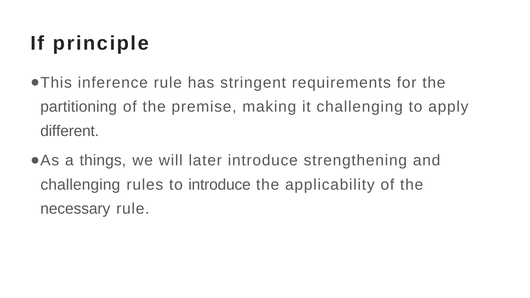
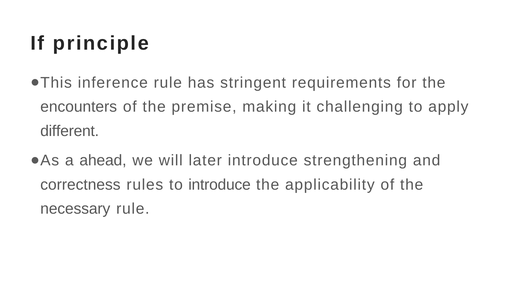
partitioning: partitioning -> encounters
things: things -> ahead
challenging at (80, 185): challenging -> correctness
